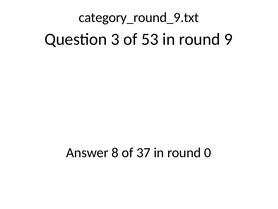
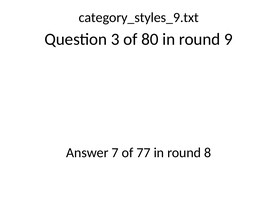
category_round_9.txt: category_round_9.txt -> category_styles_9.txt
53: 53 -> 80
8: 8 -> 7
37: 37 -> 77
0: 0 -> 8
